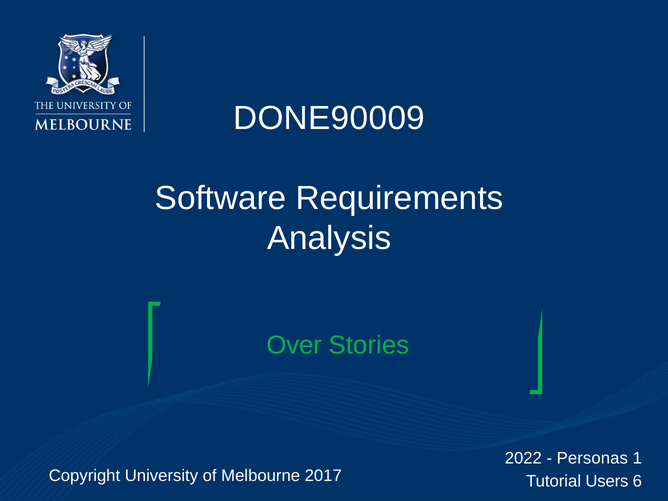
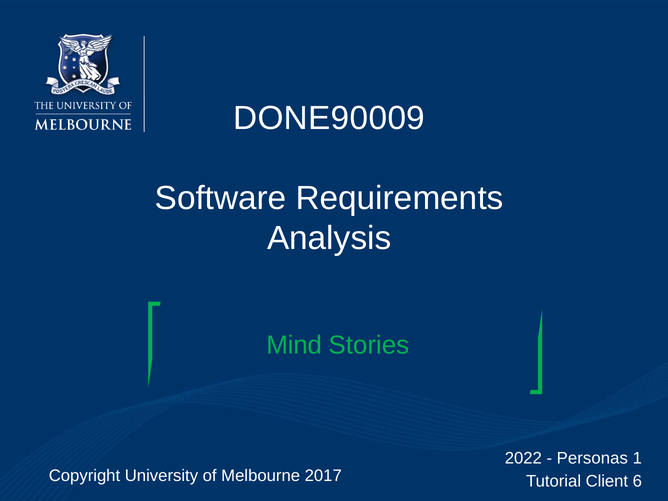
Over: Over -> Mind
Users: Users -> Client
